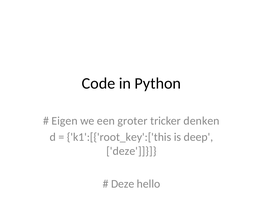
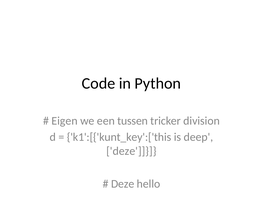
groter: groter -> tussen
denken: denken -> division
k1':[{'root_key':['this: k1':[{'root_key':['this -> k1':[{'kunt_key':['this
